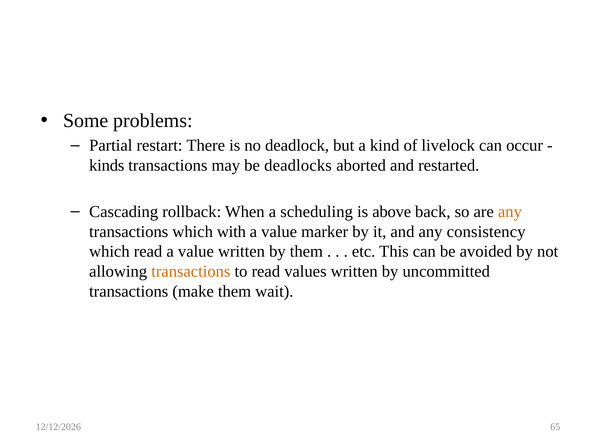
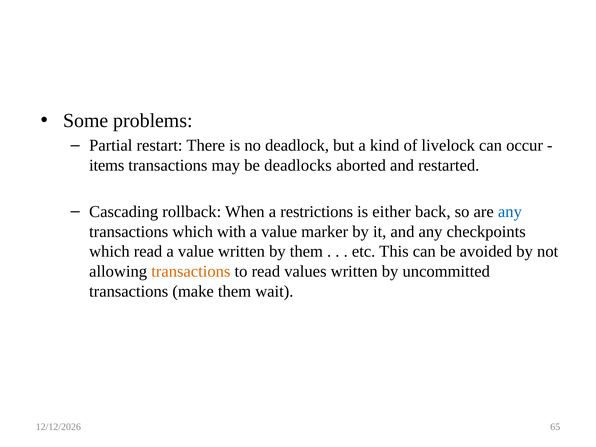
kinds: kinds -> items
scheduling: scheduling -> restrictions
above: above -> either
any at (510, 212) colour: orange -> blue
consistency: consistency -> checkpoints
